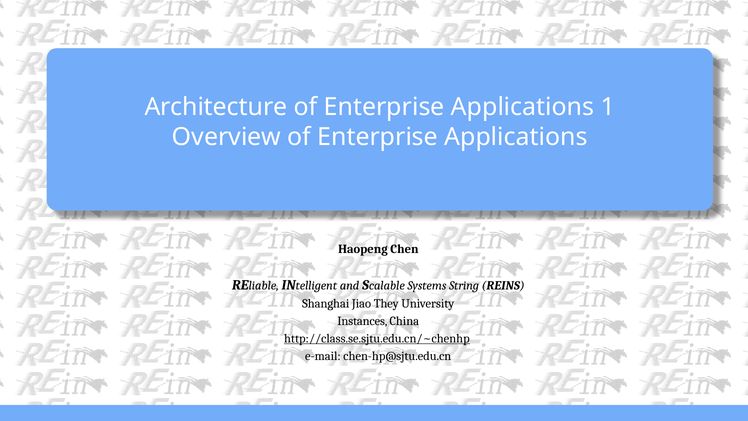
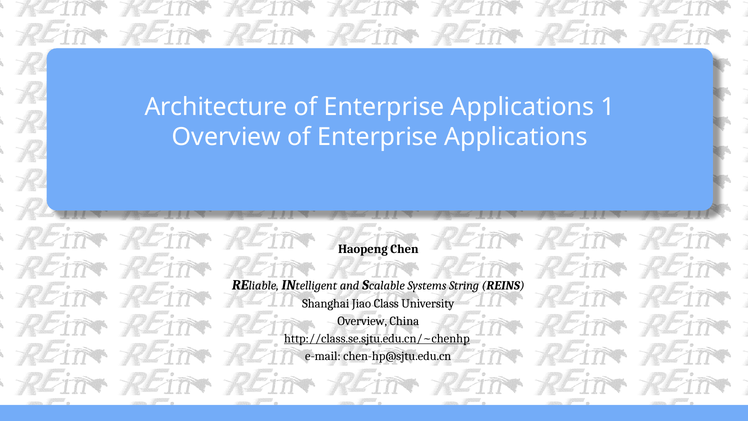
They: They -> Class
Instances at (362, 321): Instances -> Overview
